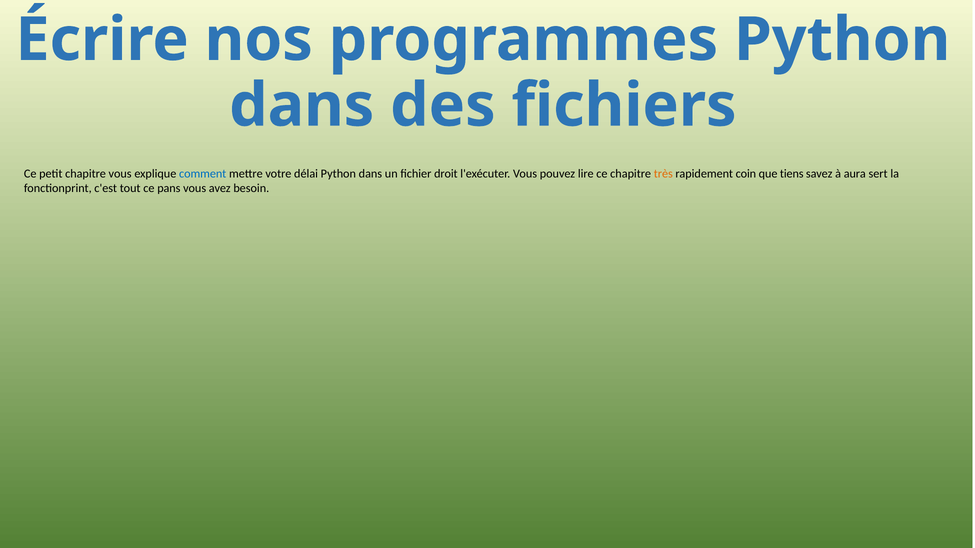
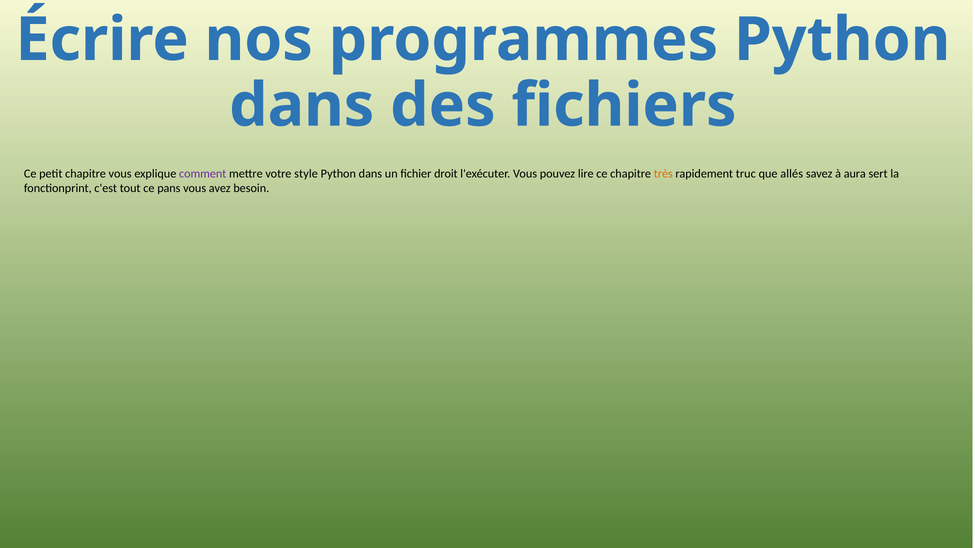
comment colour: blue -> purple
délai: délai -> style
coin: coin -> truc
tiens: tiens -> allés
